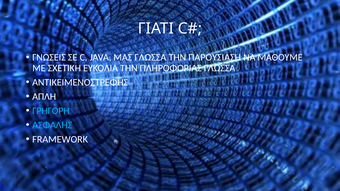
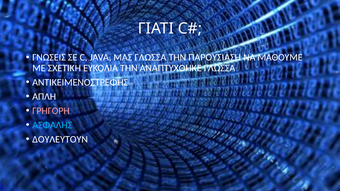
ΠΛΗΡΟΦΟΡΙΑΣ: ΠΛΗΡΟΦΟΡΙΑΣ -> ΑΝΑΠΤΥΧΘΗΚΕ
ΓΡΗΓΟΡΗ colour: light blue -> pink
FRAMEWORK: FRAMEWORK -> ΔΟΥΛΕΥΤΟΥΝ
